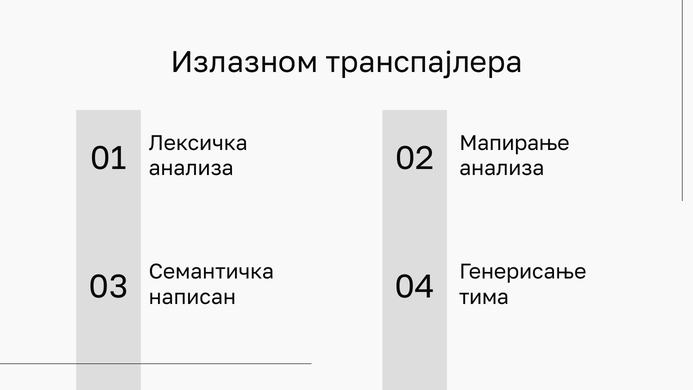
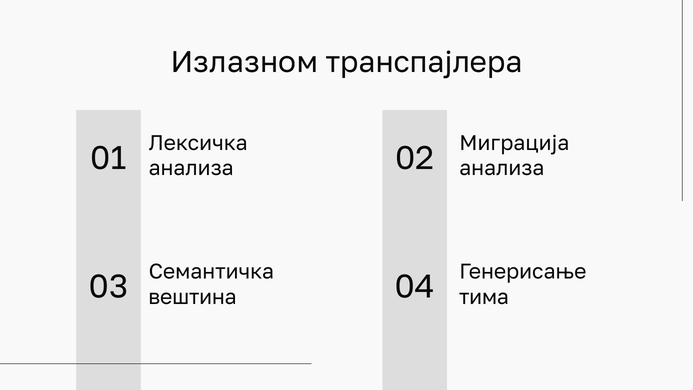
Мапирање: Мапирање -> Миграција
написан: написан -> вештина
